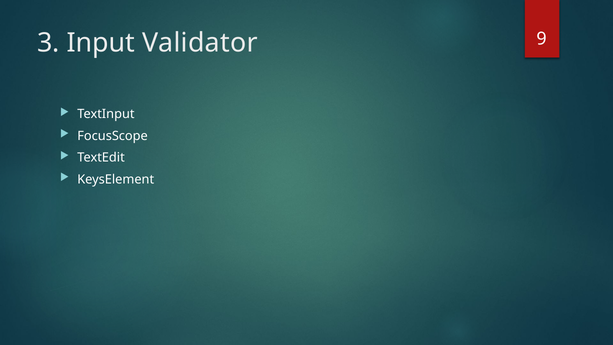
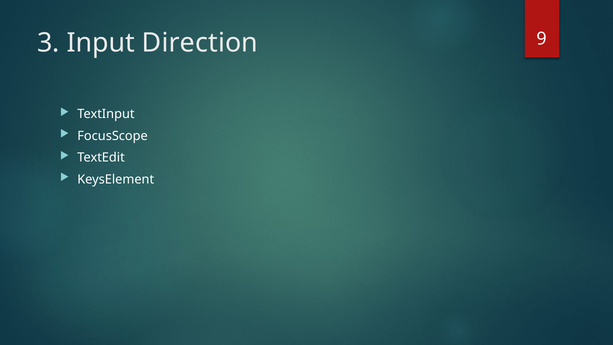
Validator: Validator -> Direction
